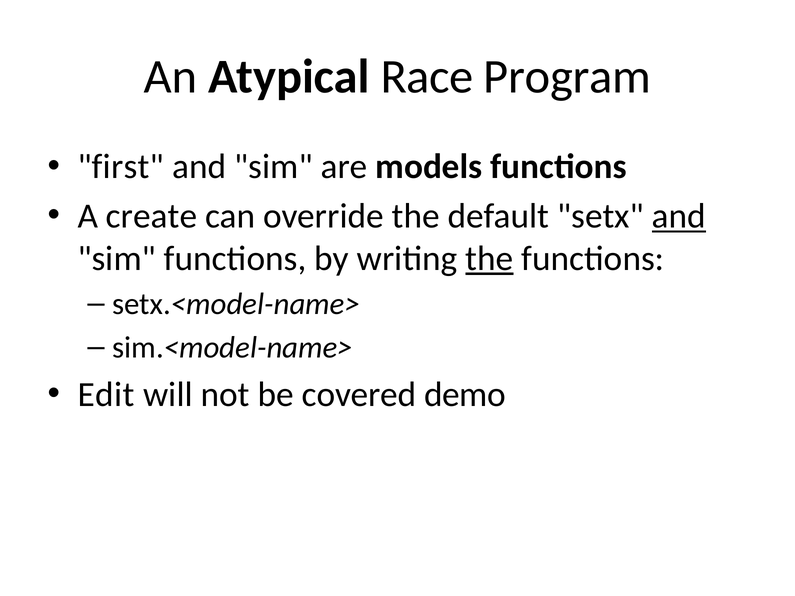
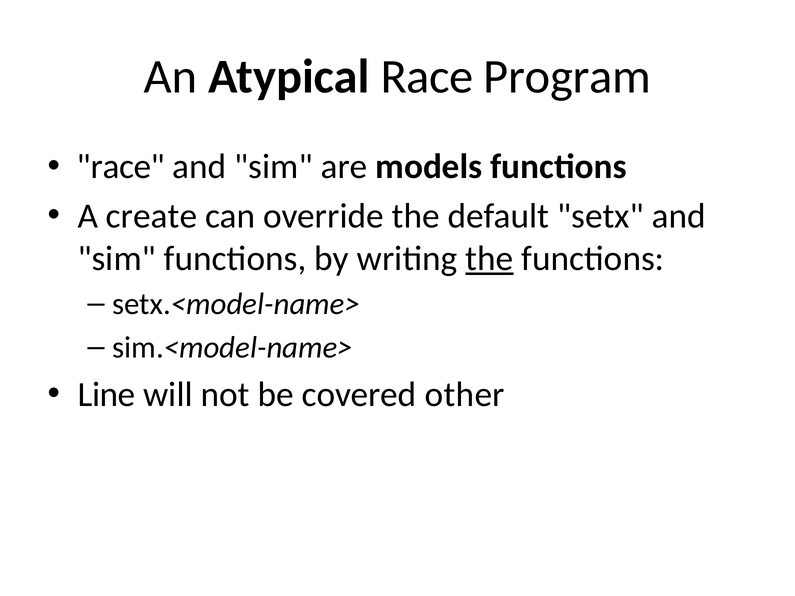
first at (121, 167): first -> race
and at (679, 216) underline: present -> none
Edit: Edit -> Line
demo: demo -> other
